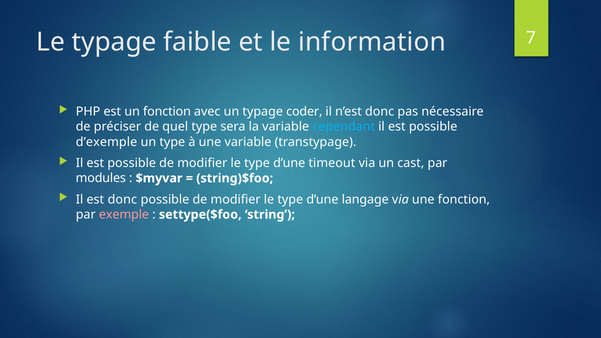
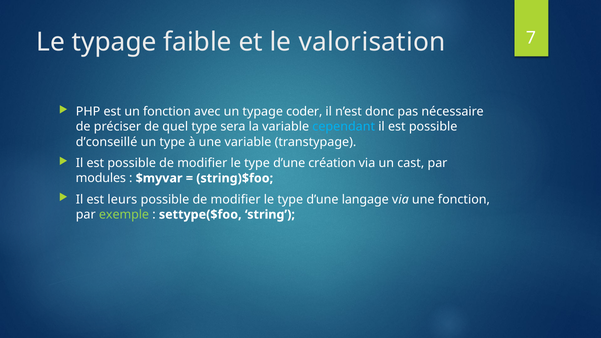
information: information -> valorisation
d’exemple: d’exemple -> d’conseillé
timeout: timeout -> création
est donc: donc -> leurs
exemple colour: pink -> light green
